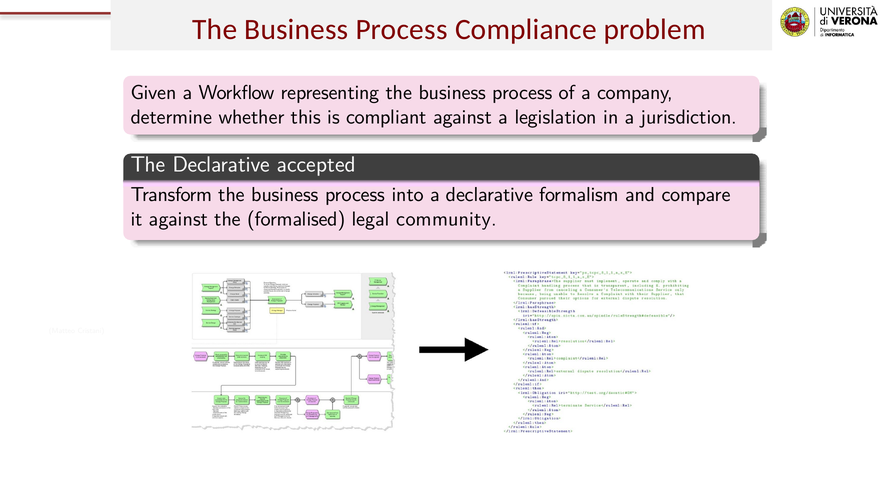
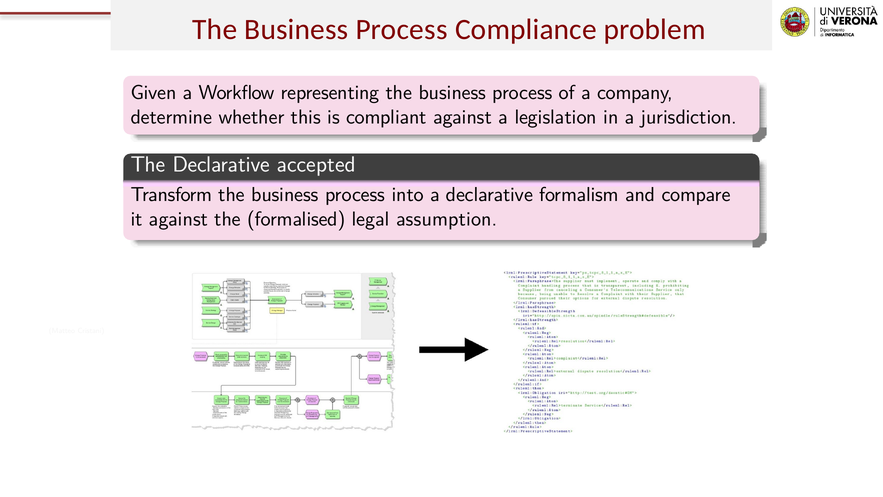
community: community -> assumption
